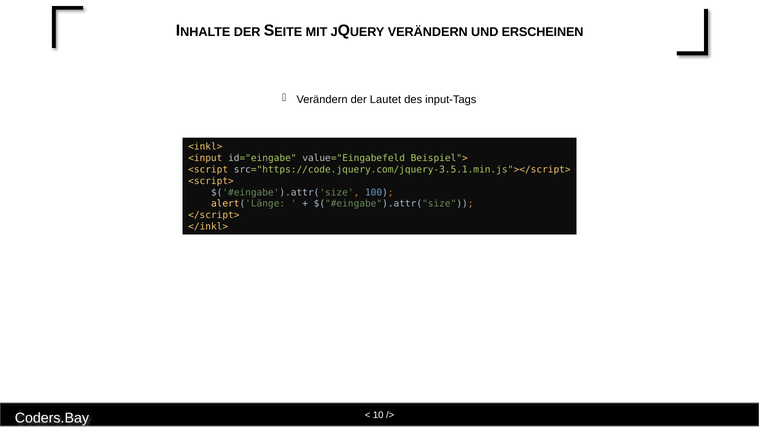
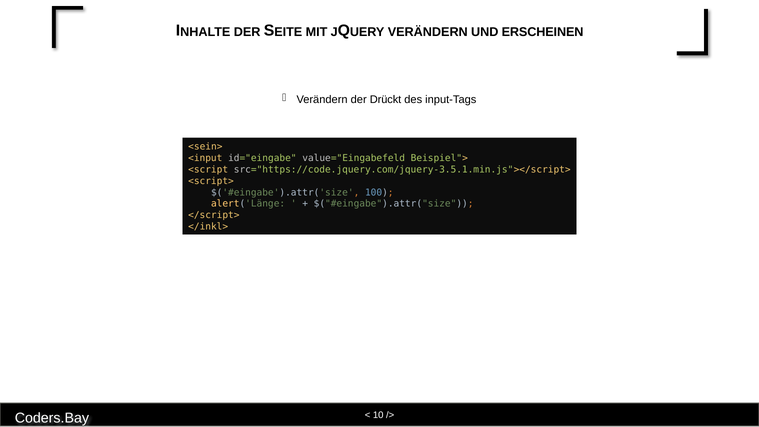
Lautet: Lautet -> Drückt
<inkl>: <inkl> -> <sein>
